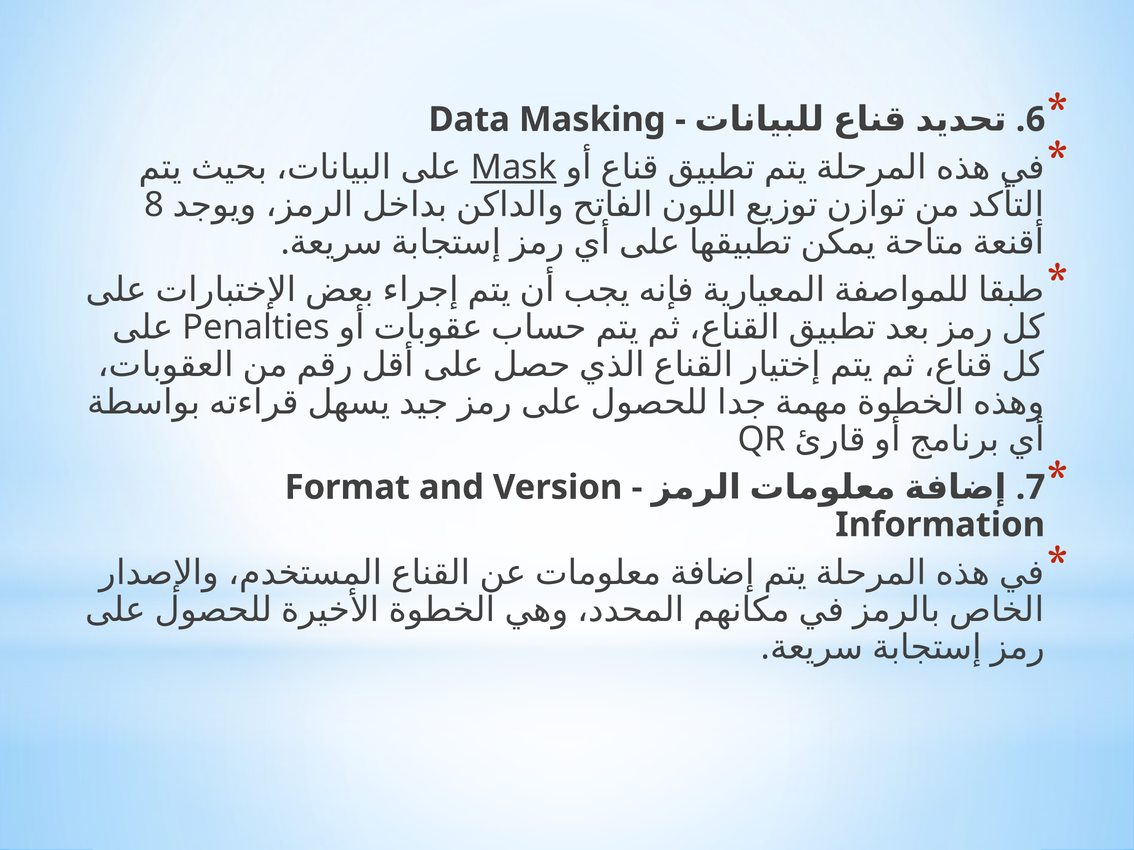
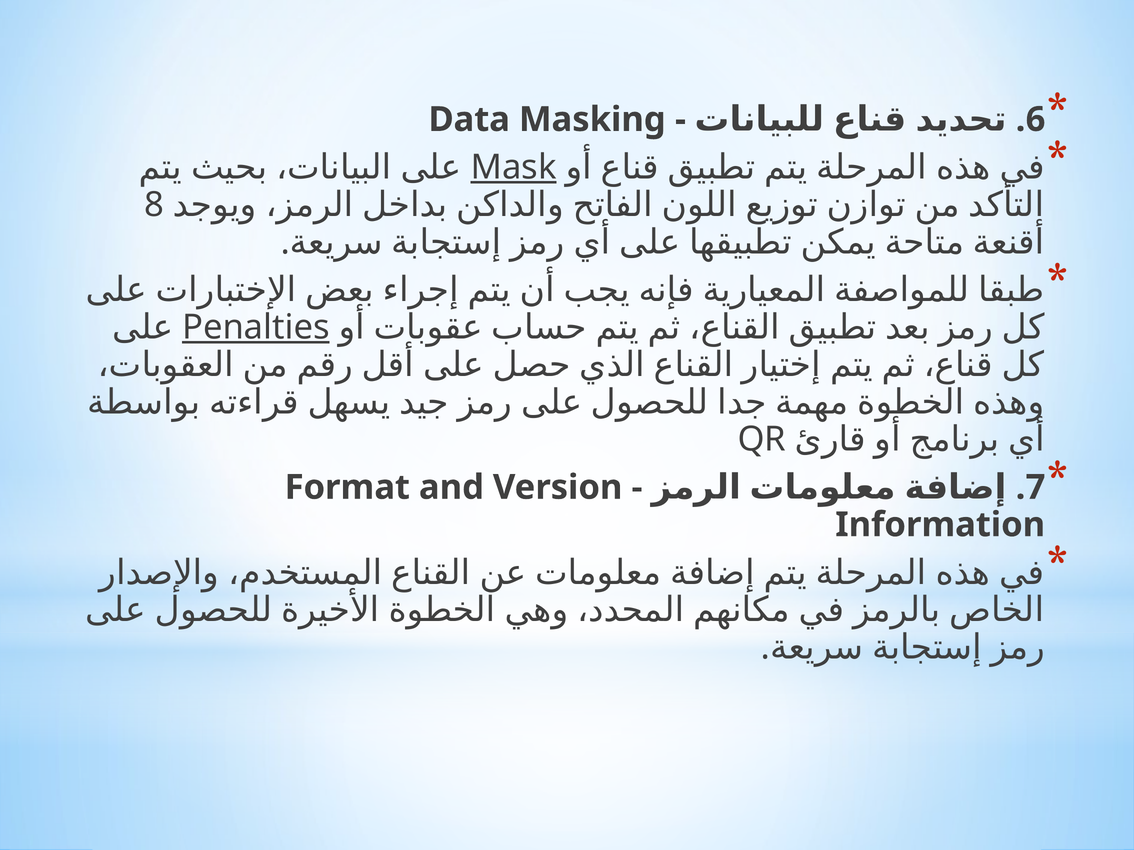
Penalties underline: none -> present
